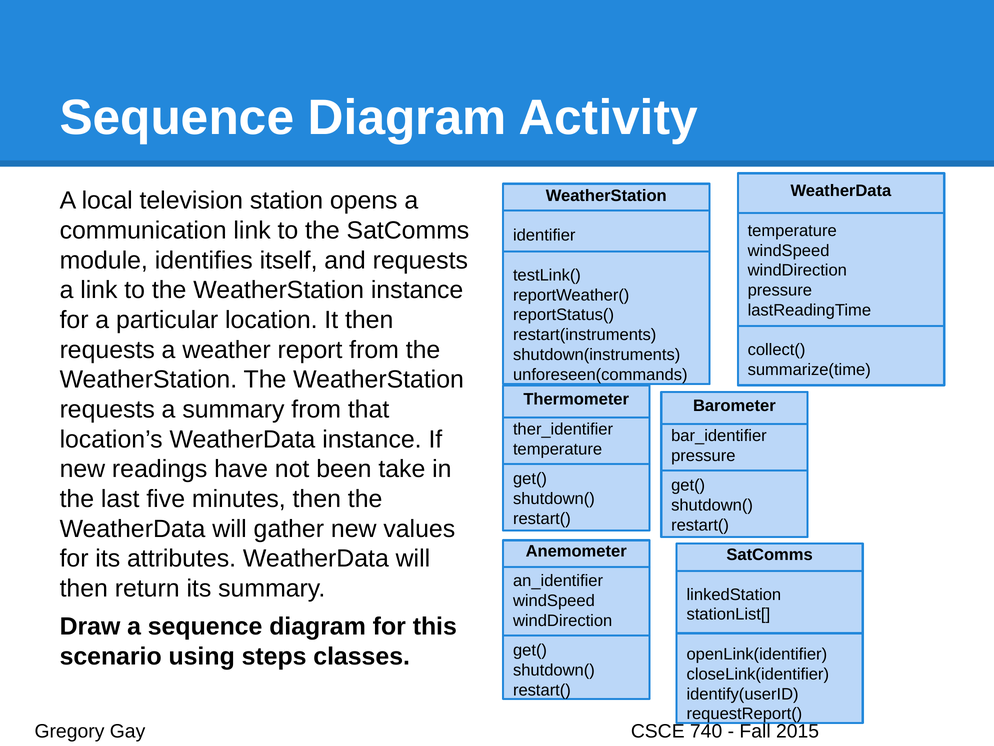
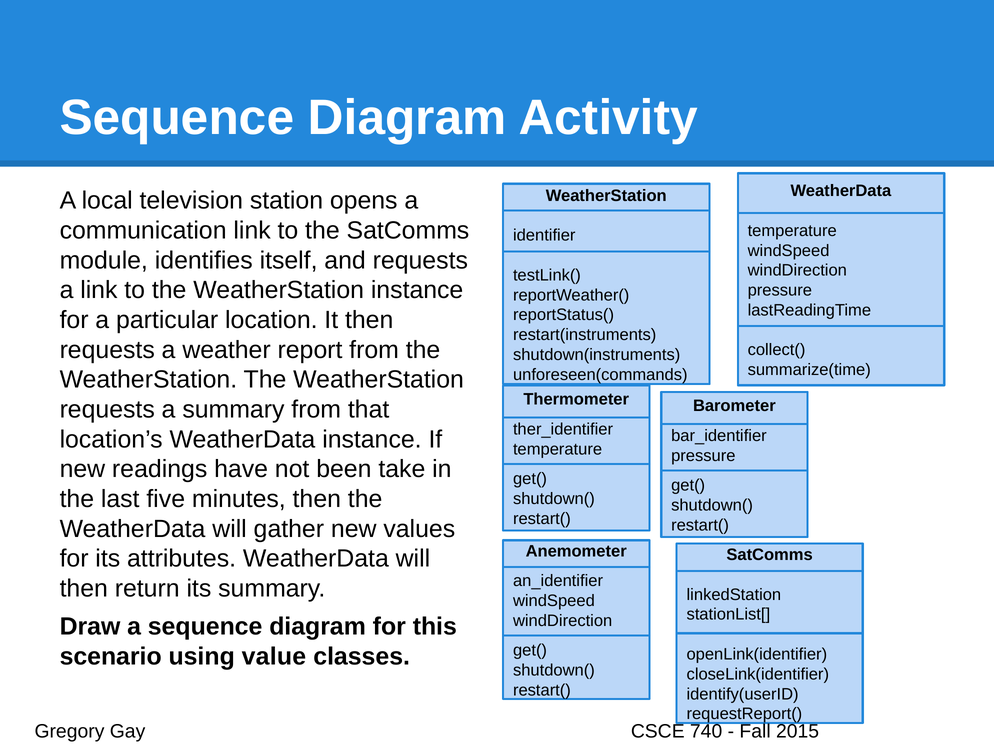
steps: steps -> value
